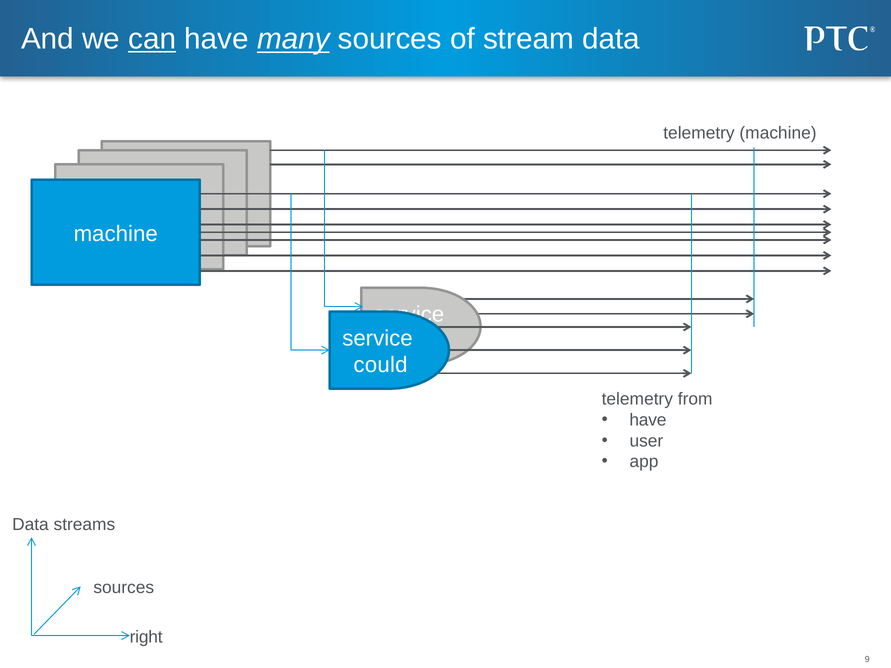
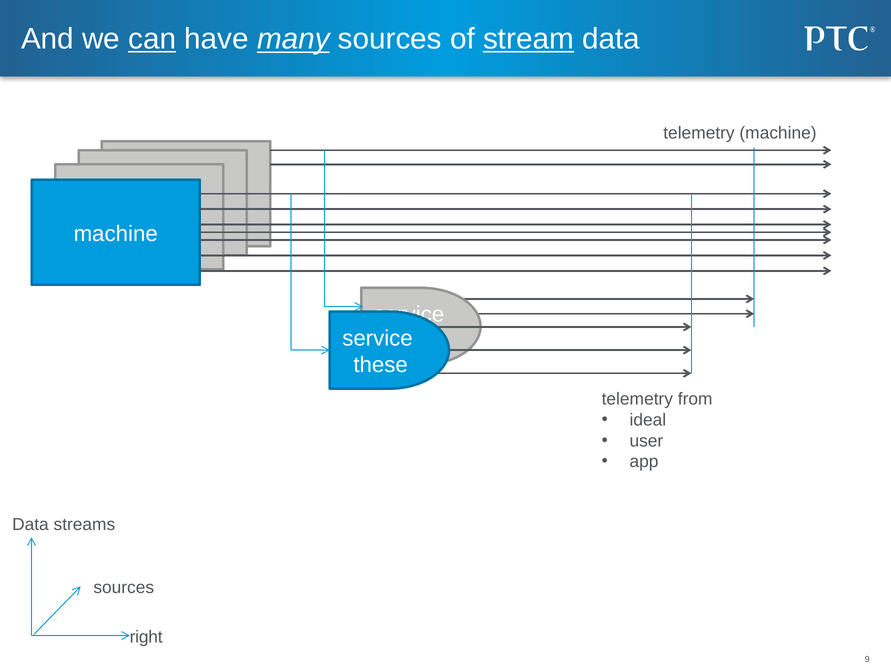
stream underline: none -> present
could: could -> these
have at (648, 420): have -> ideal
